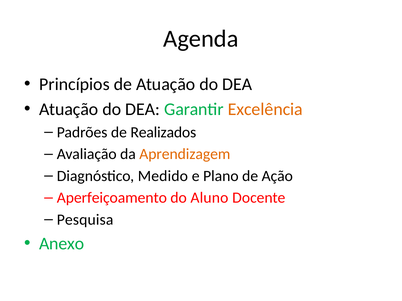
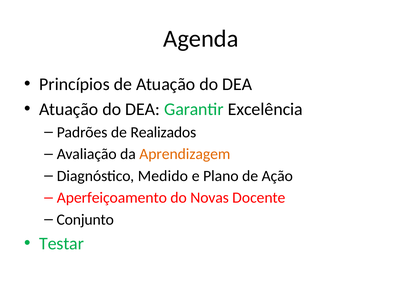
Excelência colour: orange -> black
Aluno: Aluno -> Novas
Pesquisa: Pesquisa -> Conjunto
Anexo: Anexo -> Testar
